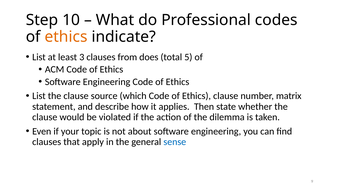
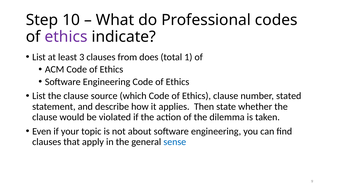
ethics at (66, 37) colour: orange -> purple
5: 5 -> 1
matrix: matrix -> stated
